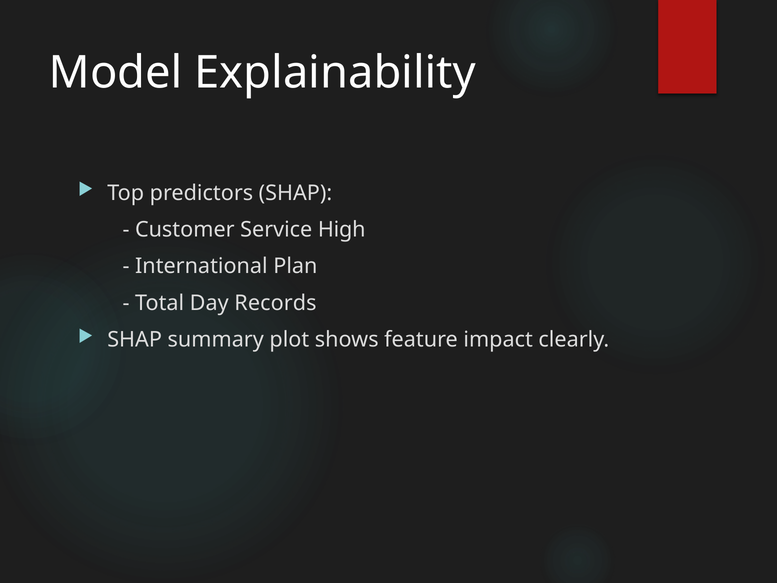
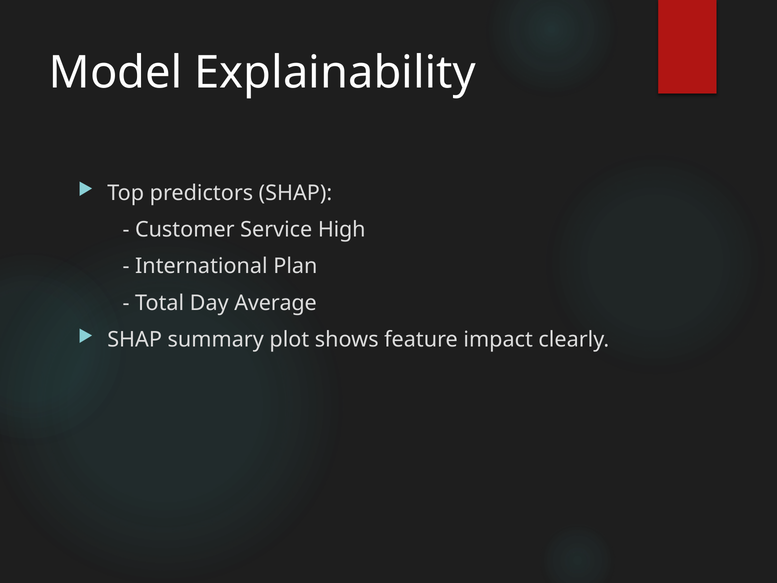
Records: Records -> Average
